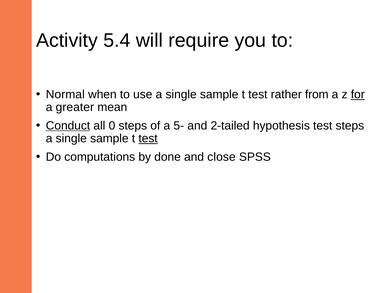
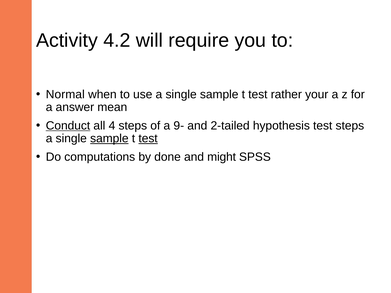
5.4: 5.4 -> 4.2
from: from -> your
for underline: present -> none
greater: greater -> answer
0: 0 -> 4
5-: 5- -> 9-
sample at (109, 139) underline: none -> present
close: close -> might
